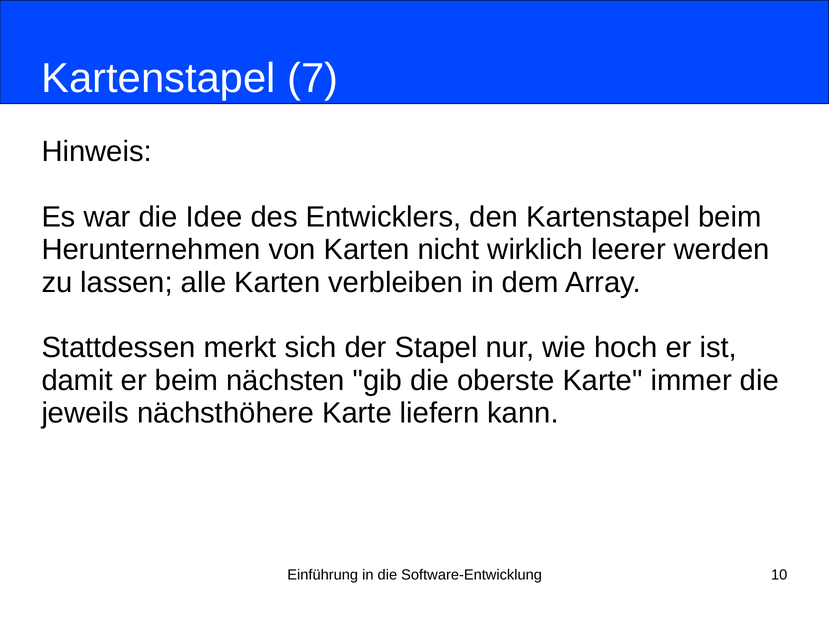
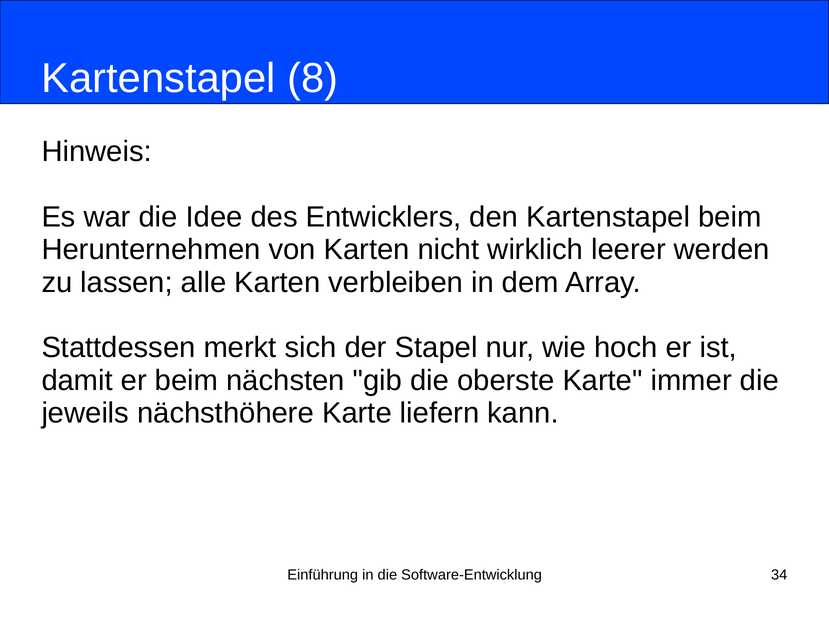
7: 7 -> 8
10: 10 -> 34
